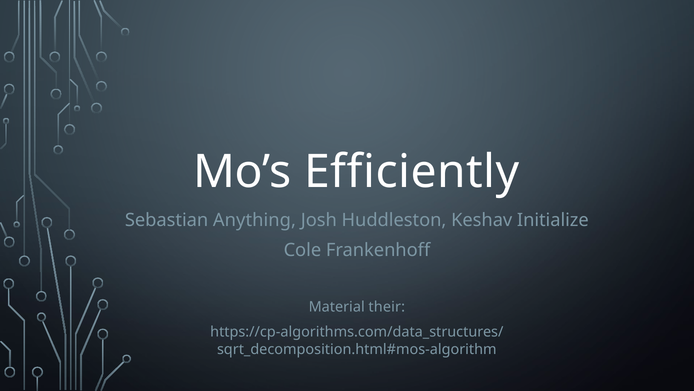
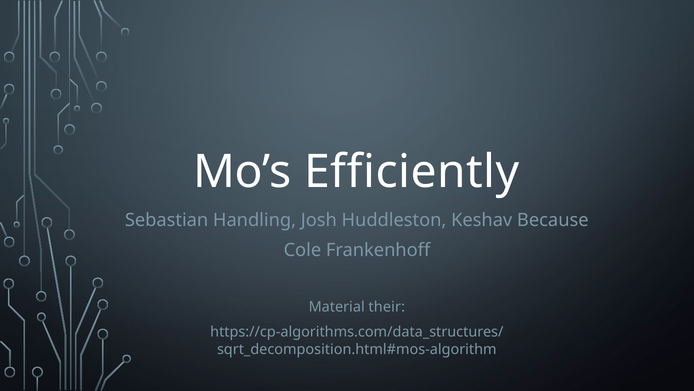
Anything: Anything -> Handling
Initialize: Initialize -> Because
